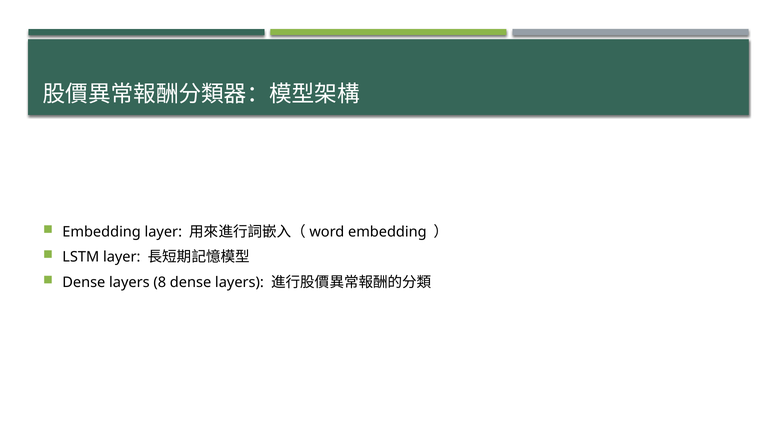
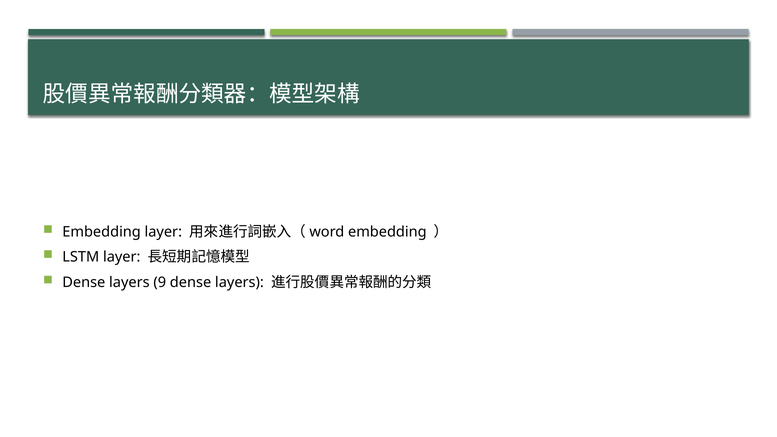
8: 8 -> 9
